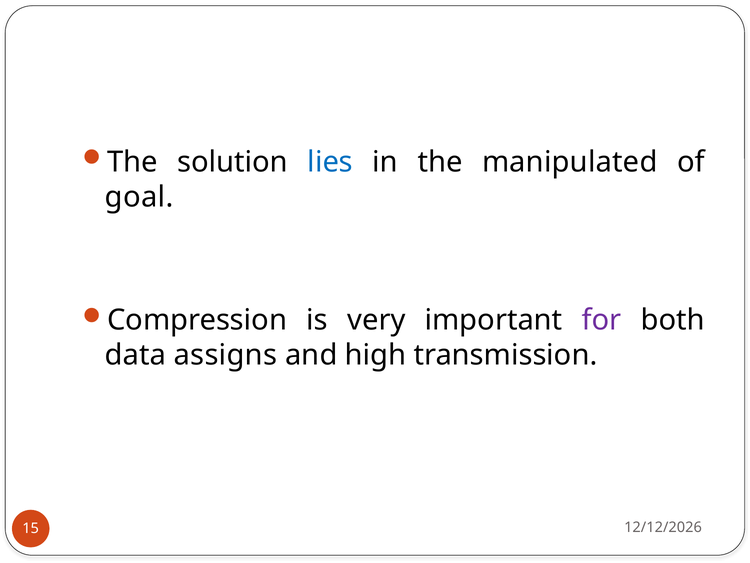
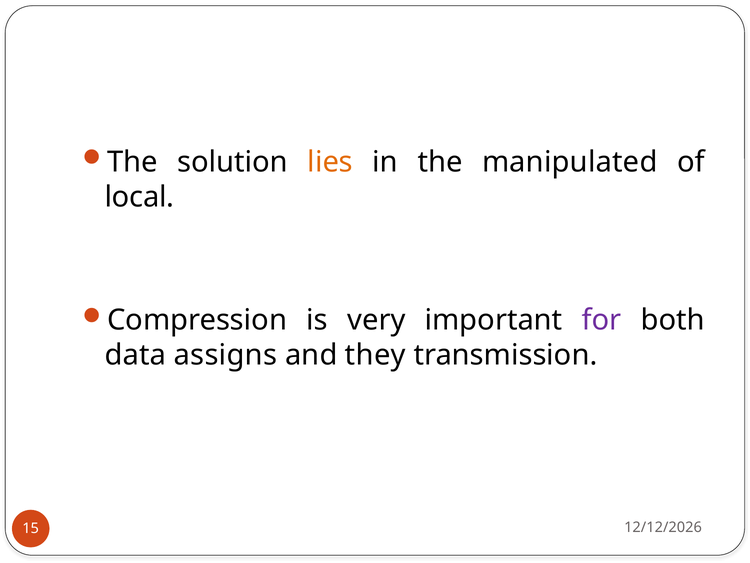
lies colour: blue -> orange
goal: goal -> local
high: high -> they
